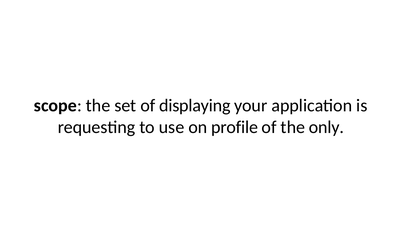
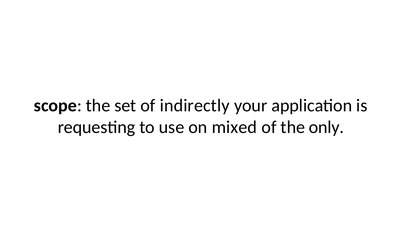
displaying: displaying -> indirectly
profile: profile -> mixed
